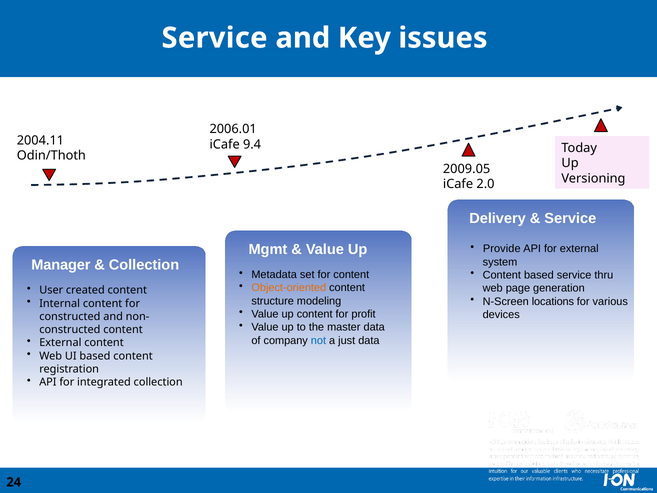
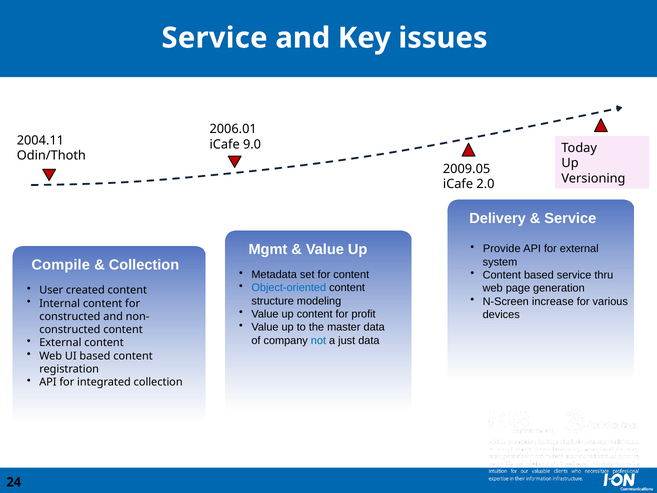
9.4: 9.4 -> 9.0
Manager: Manager -> Compile
Object-oriented colour: orange -> blue
locations: locations -> increase
